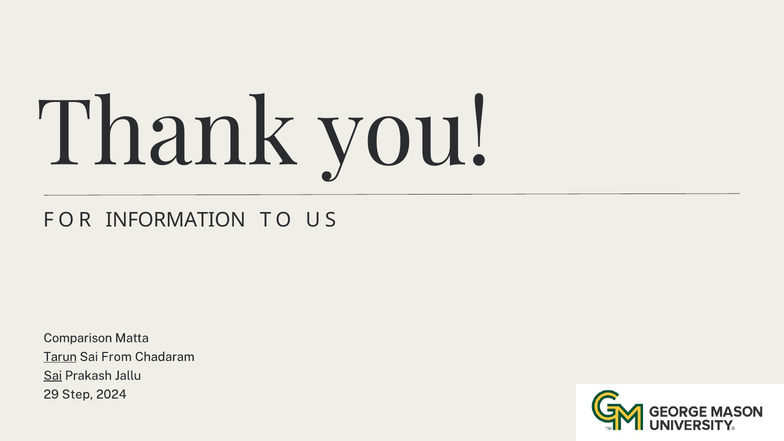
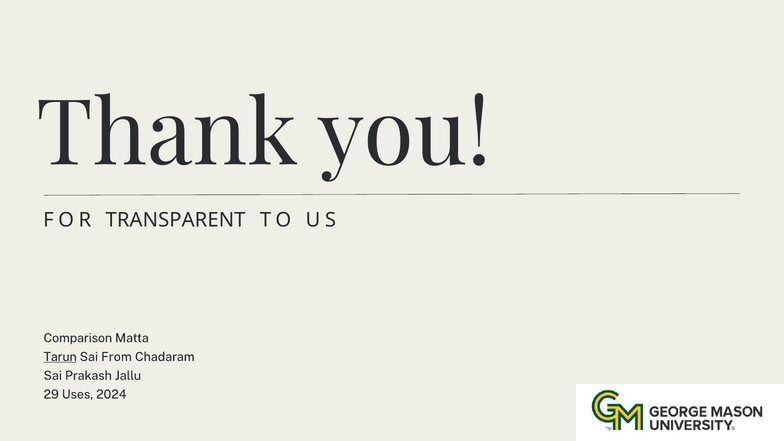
INFORMATION: INFORMATION -> TRANSPARENT
Sai at (53, 376) underline: present -> none
Step: Step -> Uses
